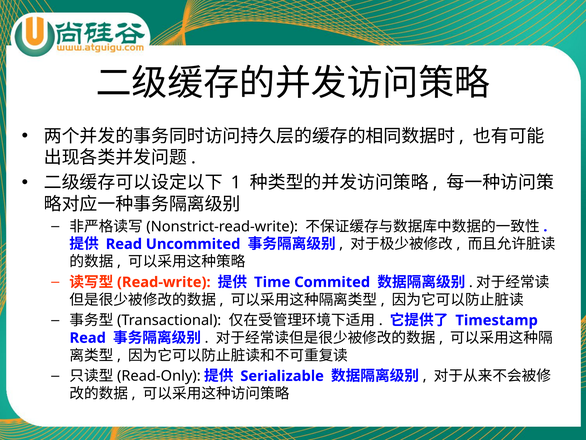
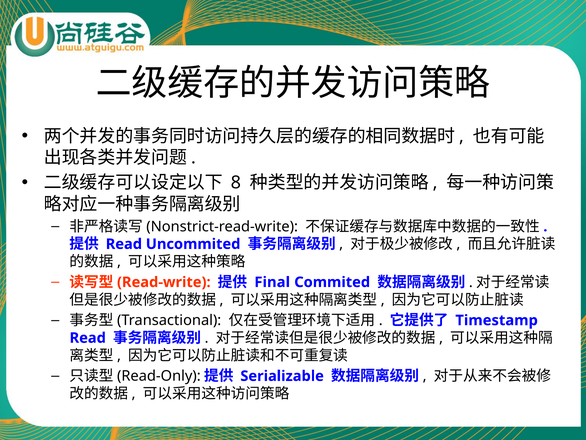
1: 1 -> 8
Time: Time -> Final
